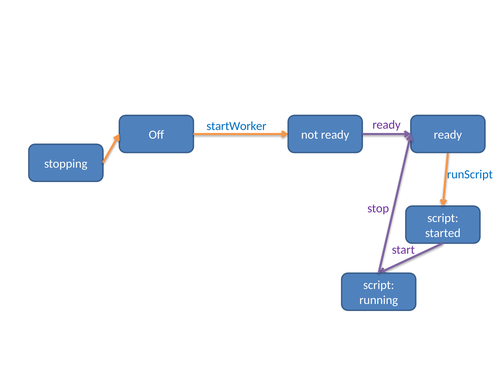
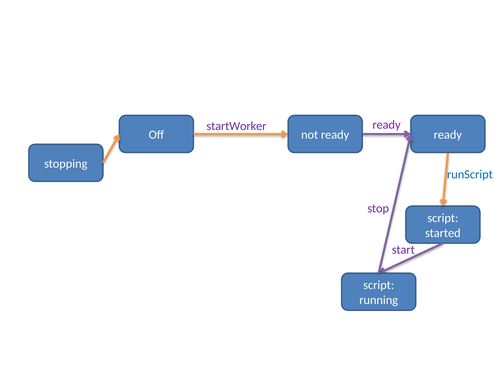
startWorker colour: blue -> purple
